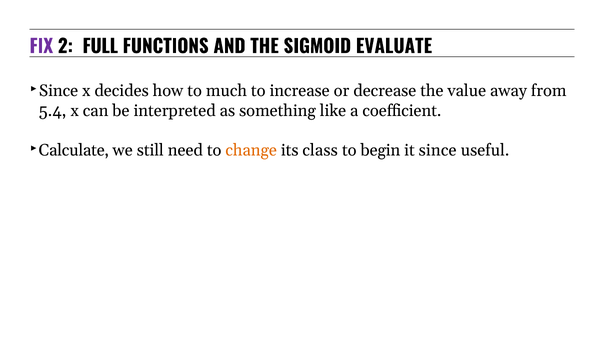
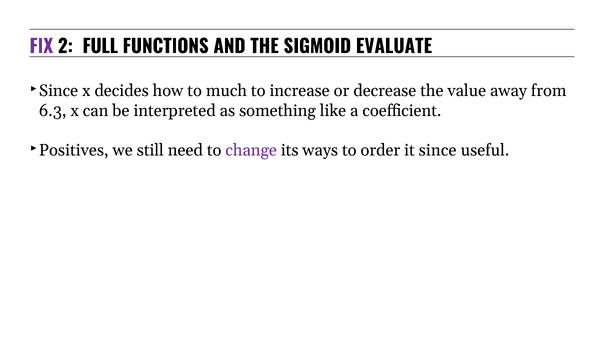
5.4: 5.4 -> 6.3
Calculate: Calculate -> Positives
change colour: orange -> purple
class: class -> ways
begin: begin -> order
